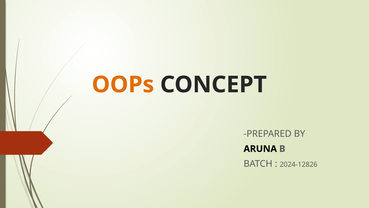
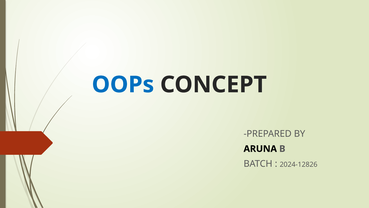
OOPs colour: orange -> blue
